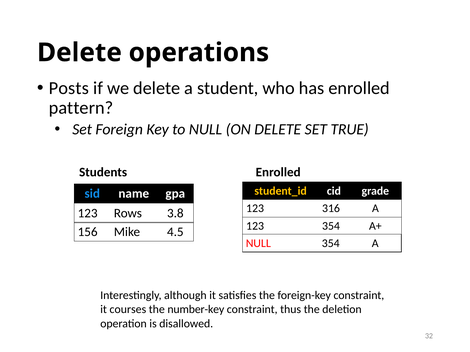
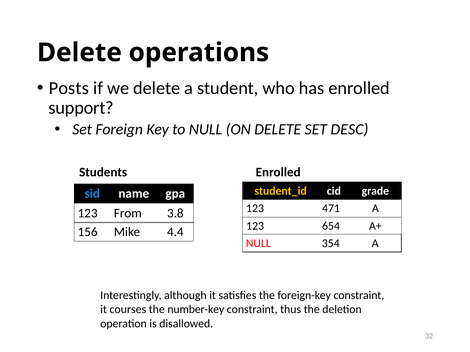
pattern: pattern -> support
TRUE: TRUE -> DESC
316: 316 -> 471
Rows: Rows -> From
123 354: 354 -> 654
4.5: 4.5 -> 4.4
